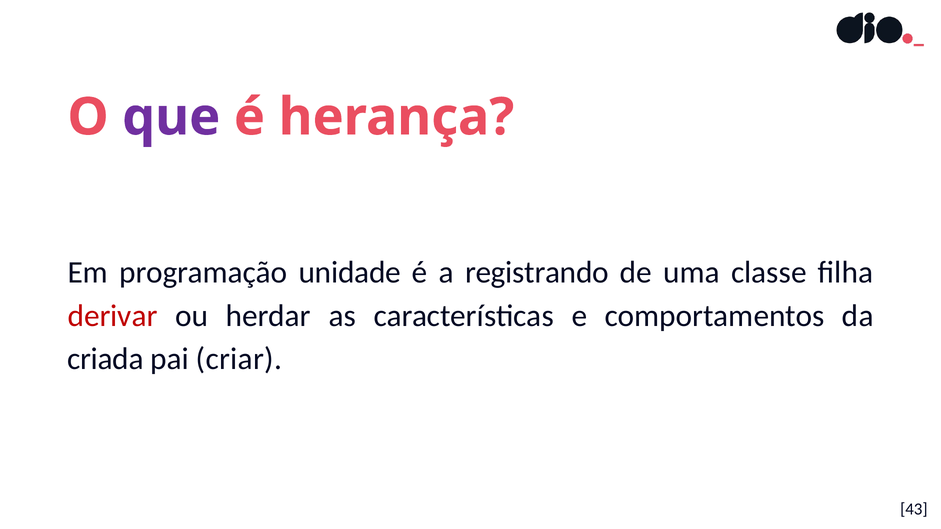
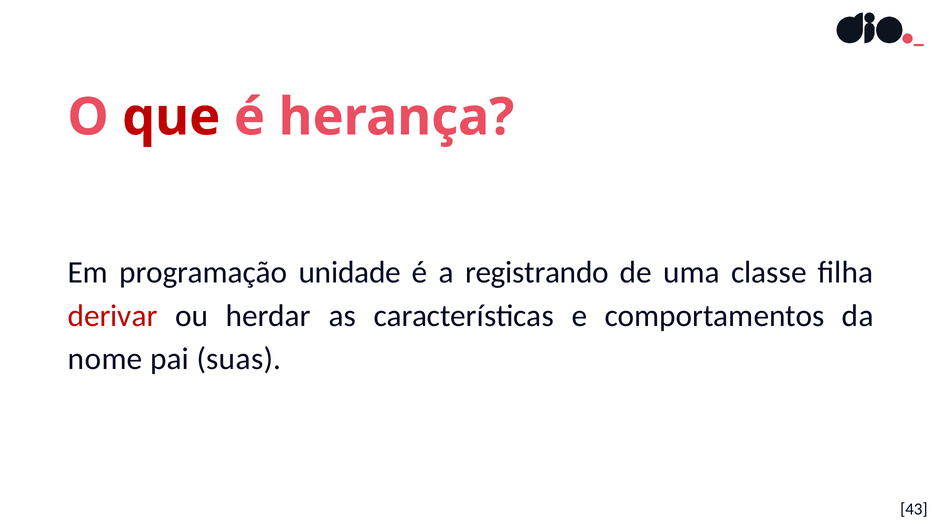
que colour: purple -> red
criada: criada -> nome
criar: criar -> suas
